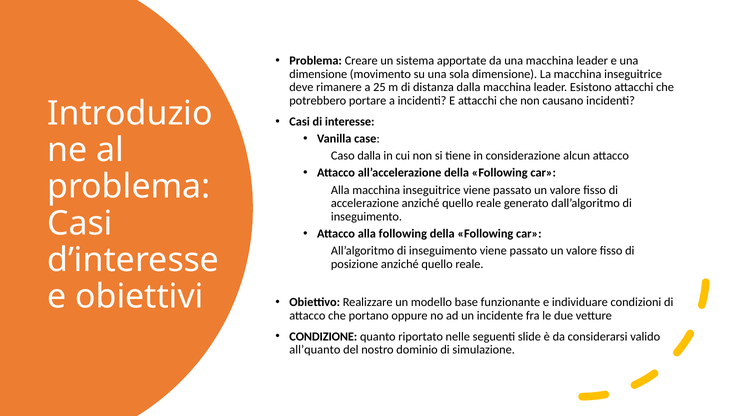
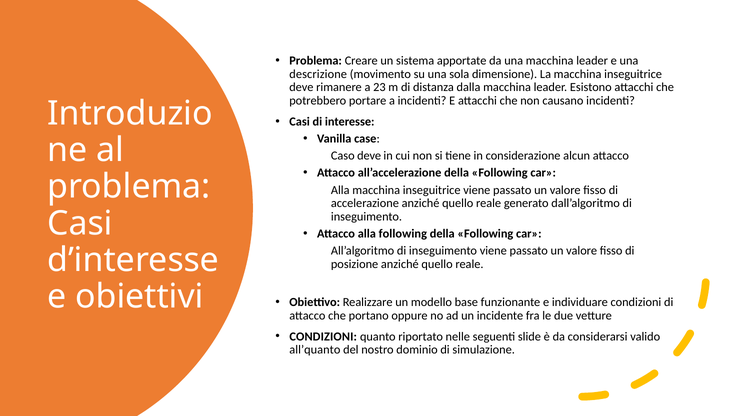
dimensione at (318, 74): dimensione -> descrizione
25: 25 -> 23
Caso dalla: dalla -> deve
CONDIZIONE at (323, 337): CONDIZIONE -> CONDIZIONI
